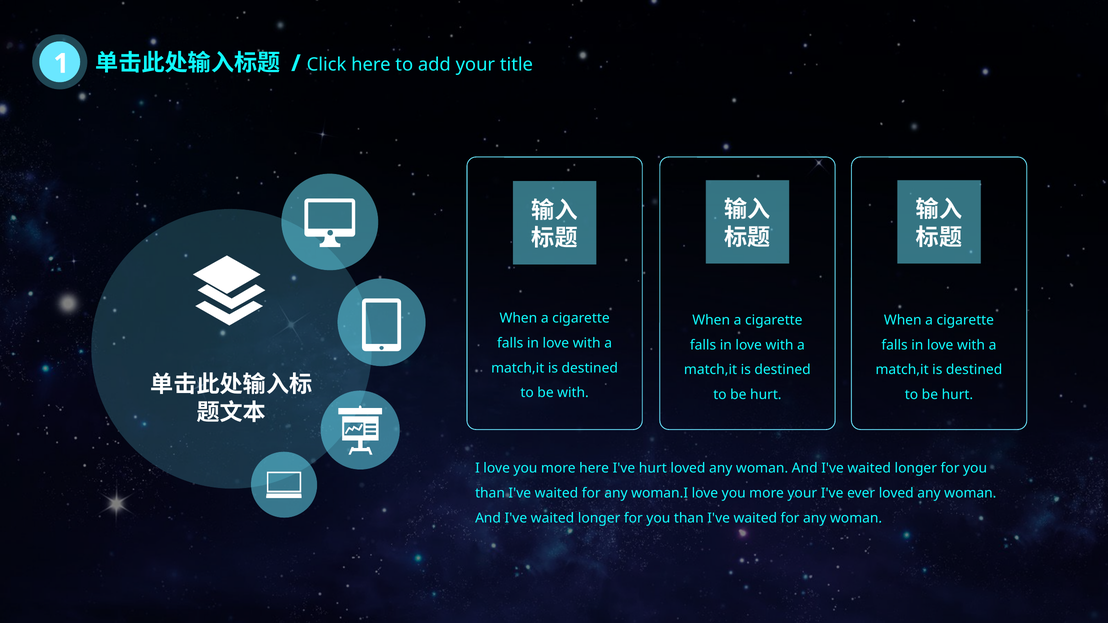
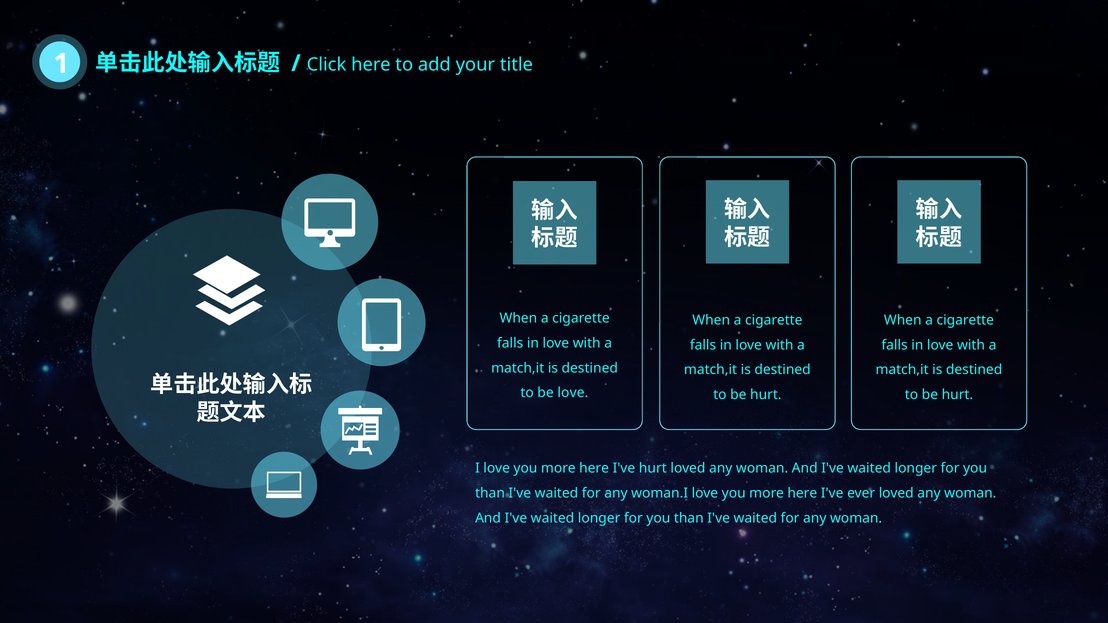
be with: with -> love
your at (802, 493): your -> here
